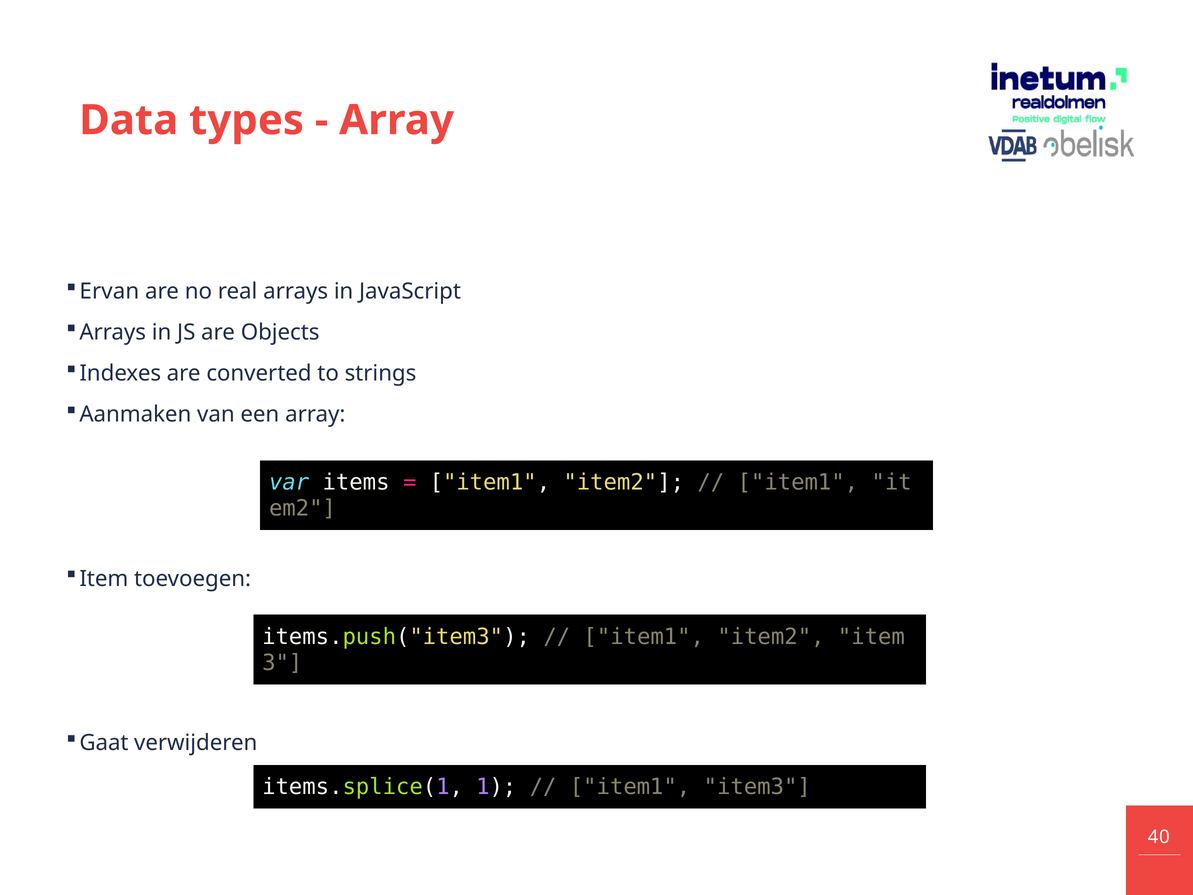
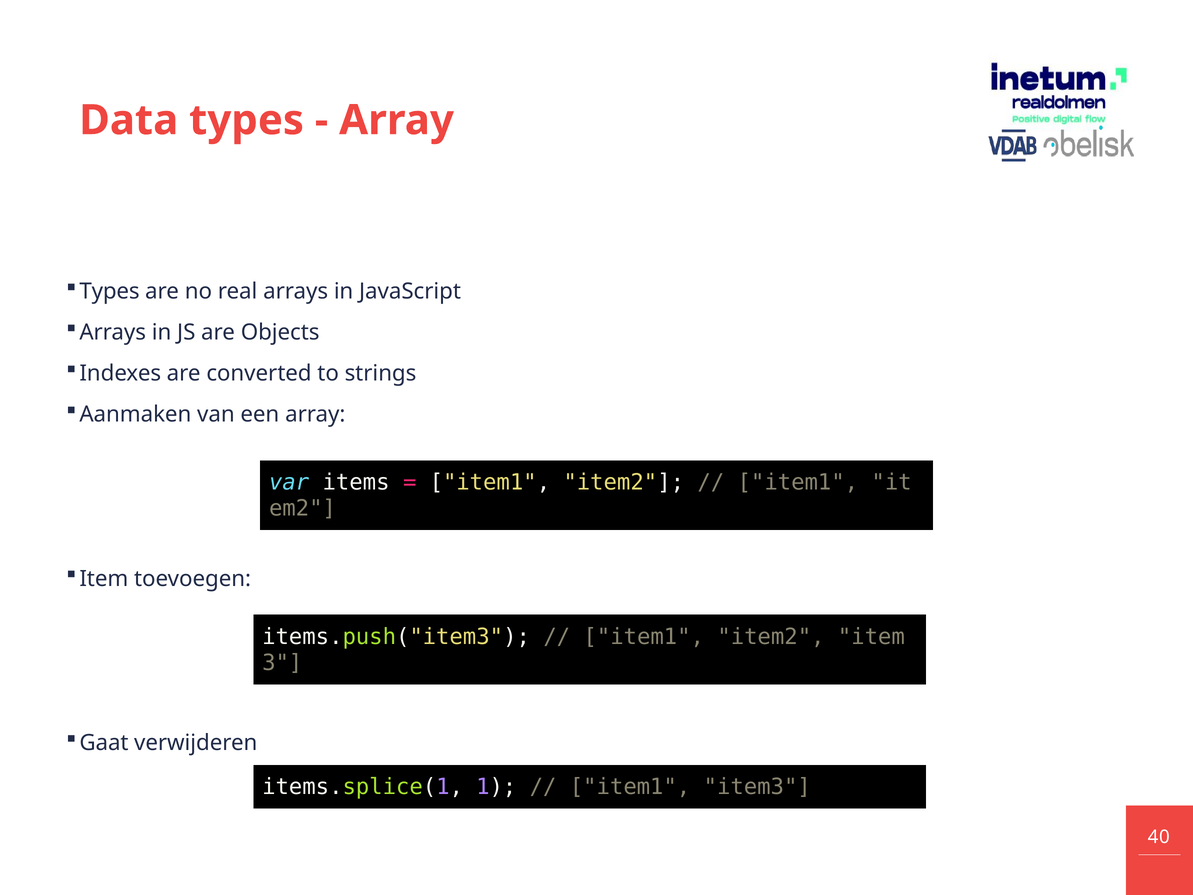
Ervan at (109, 291): Ervan -> Types
